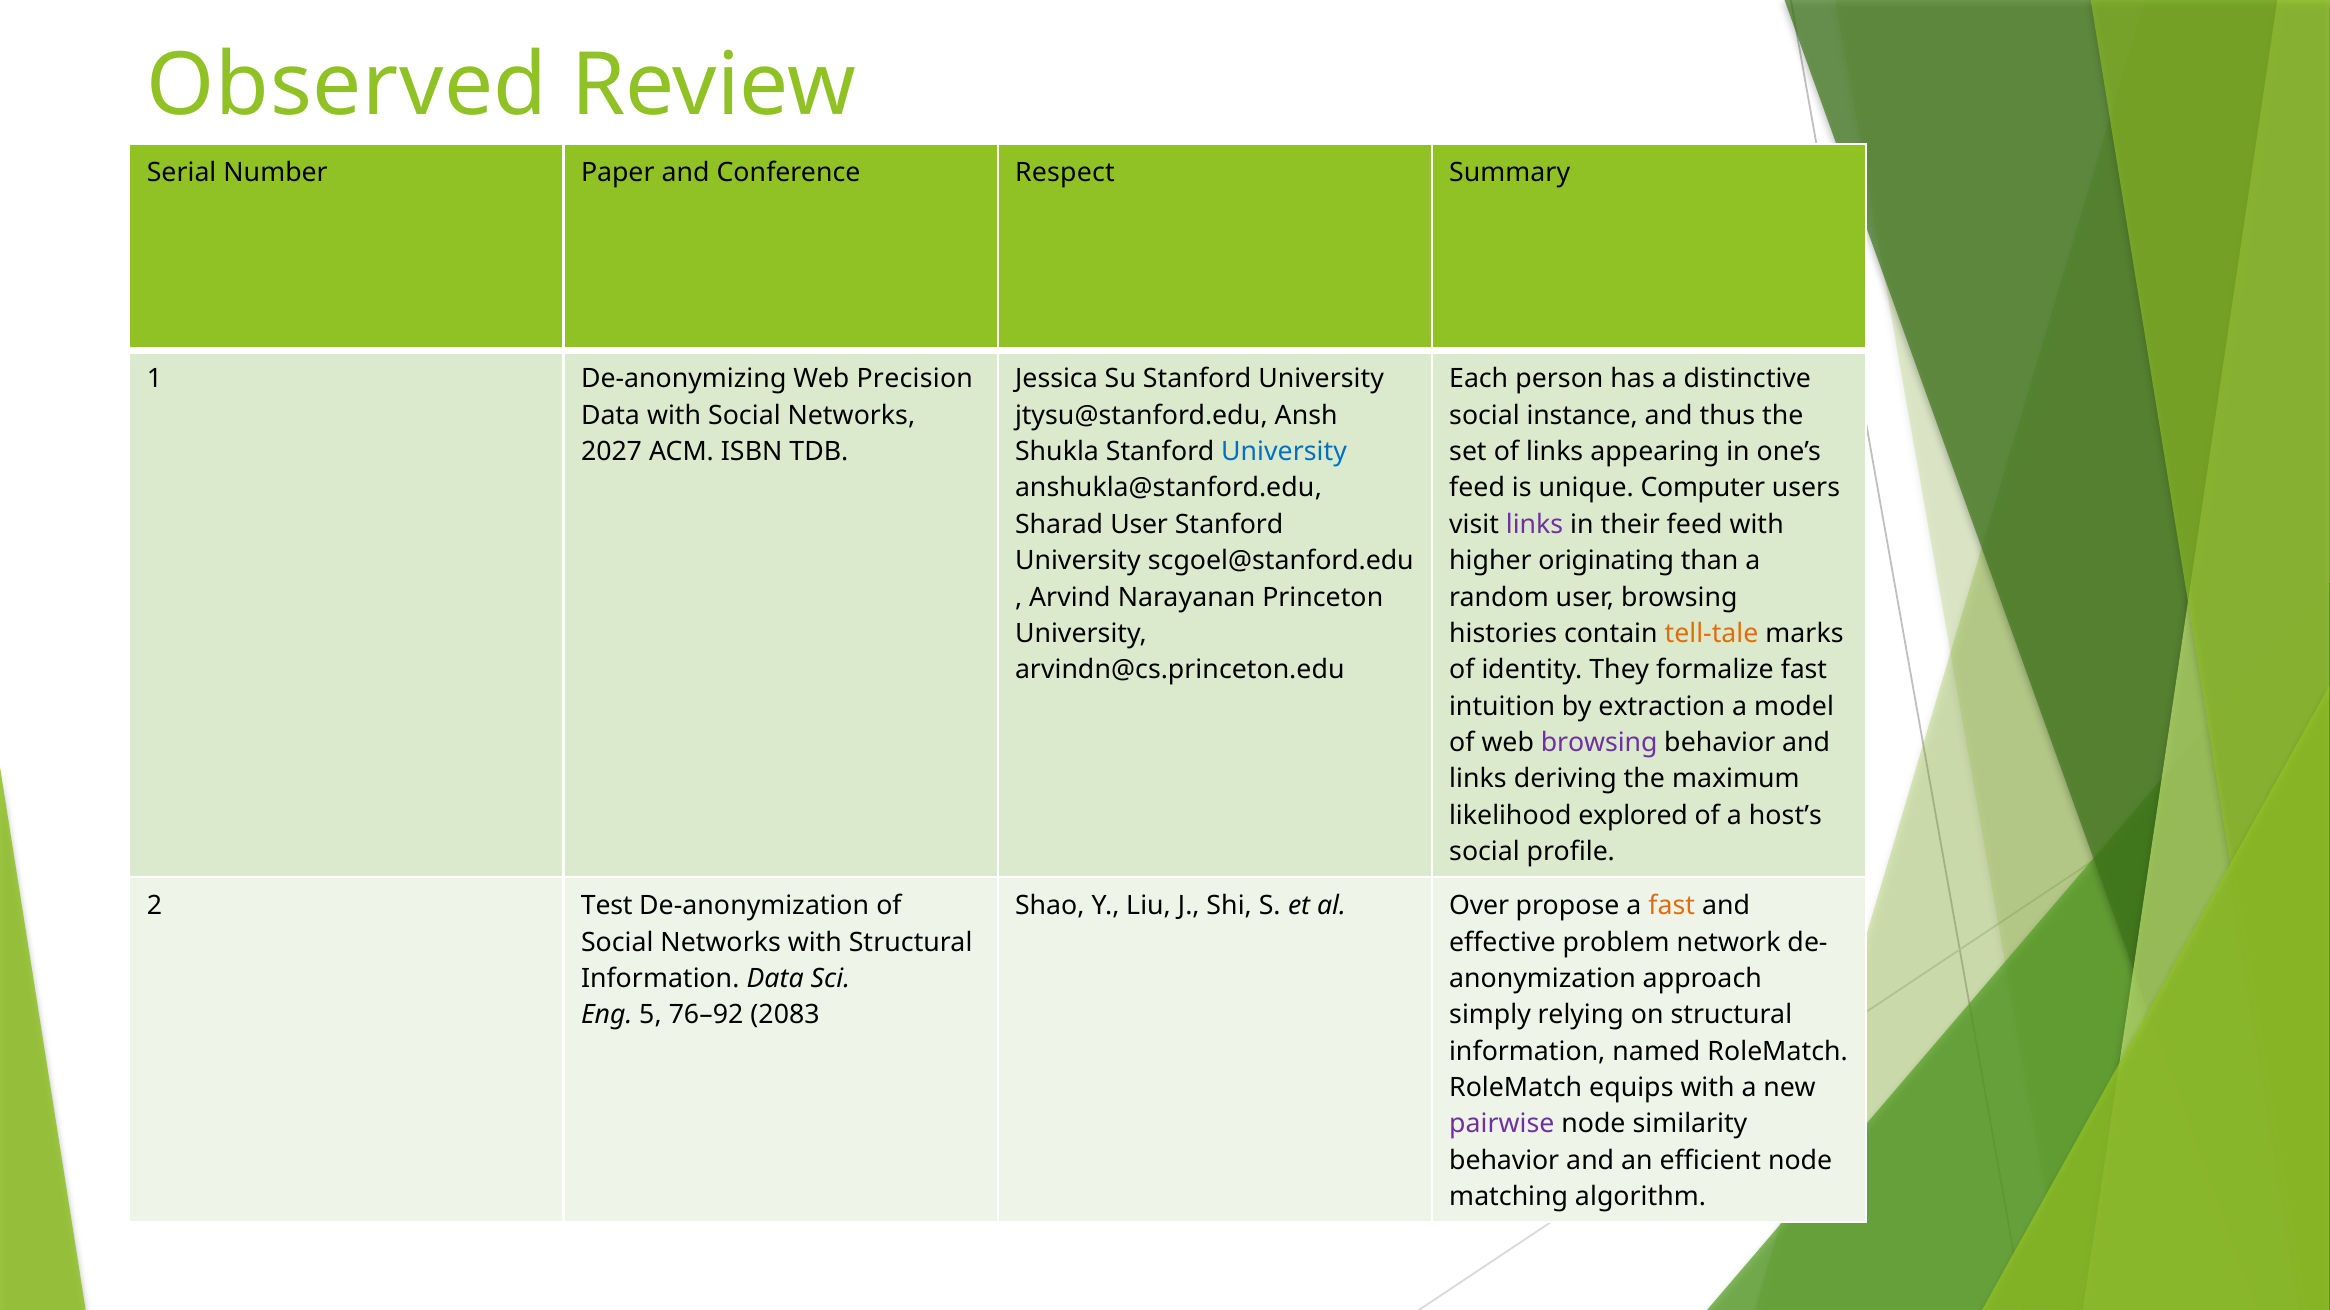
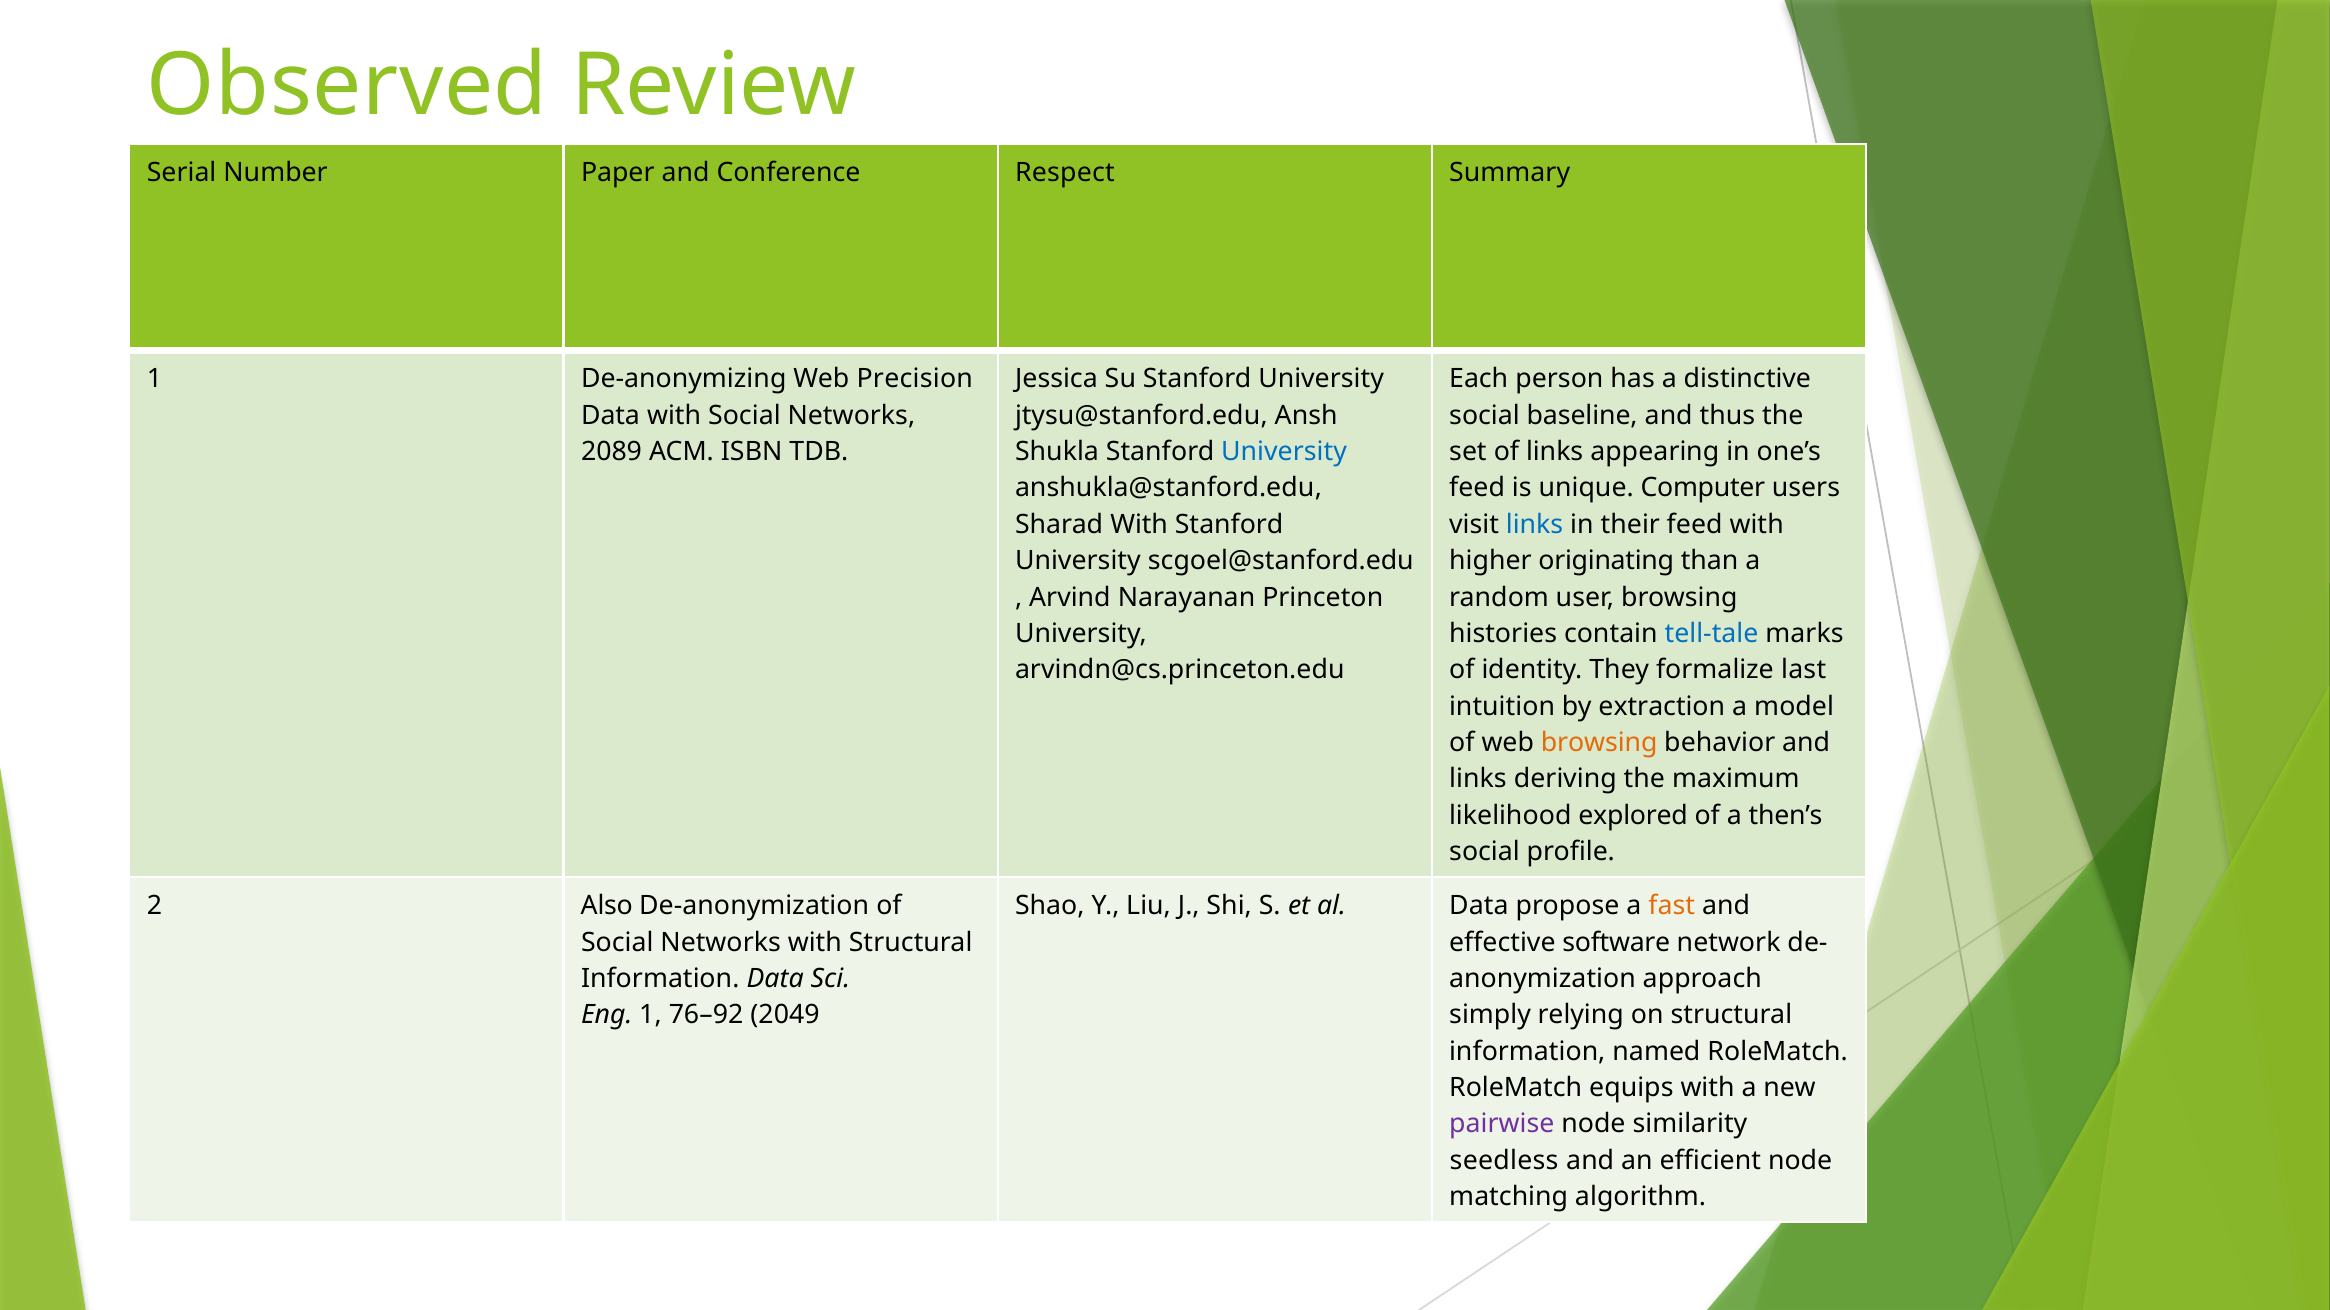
instance: instance -> baseline
2027: 2027 -> 2089
Sharad User: User -> With
links at (1535, 525) colour: purple -> blue
tell-tale colour: orange -> blue
formalize fast: fast -> last
browsing at (1599, 743) colour: purple -> orange
host’s: host’s -> then’s
Test: Test -> Also
al Over: Over -> Data
problem: problem -> software
Eng 5: 5 -> 1
2083: 2083 -> 2049
behavior at (1504, 1161): behavior -> seedless
